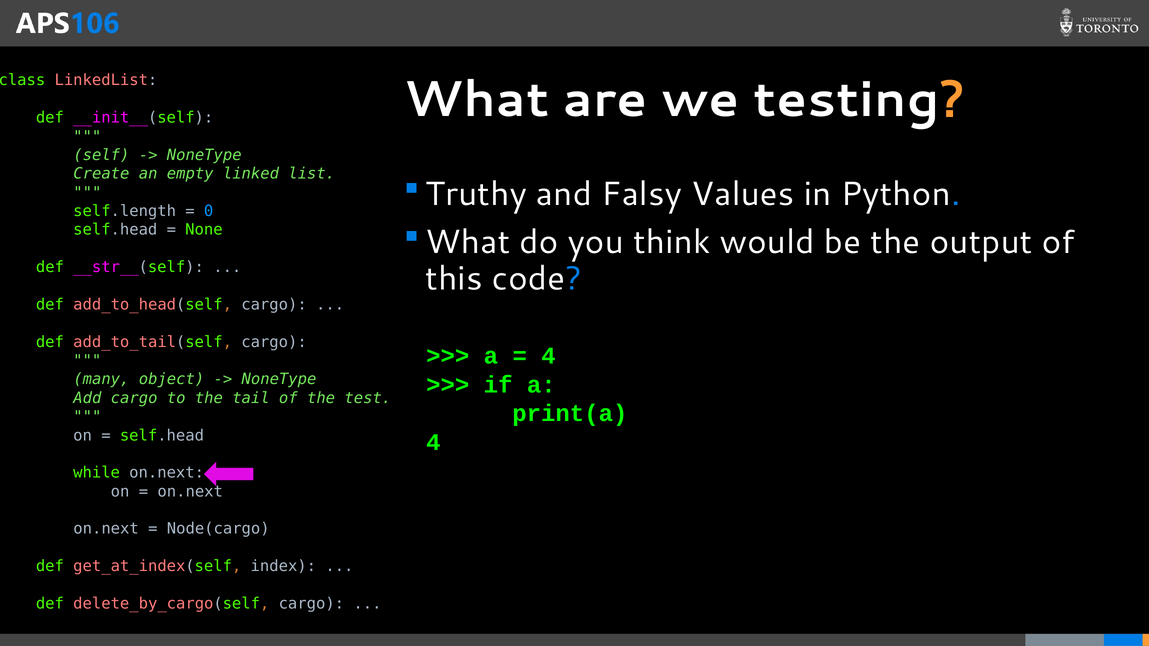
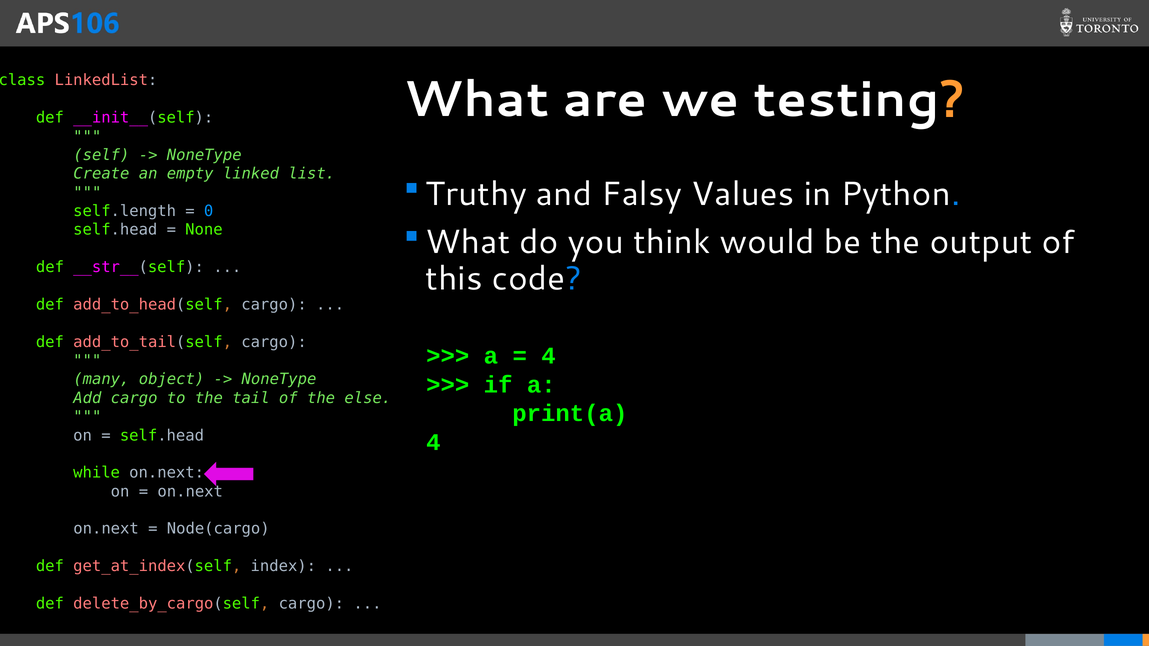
test: test -> else
